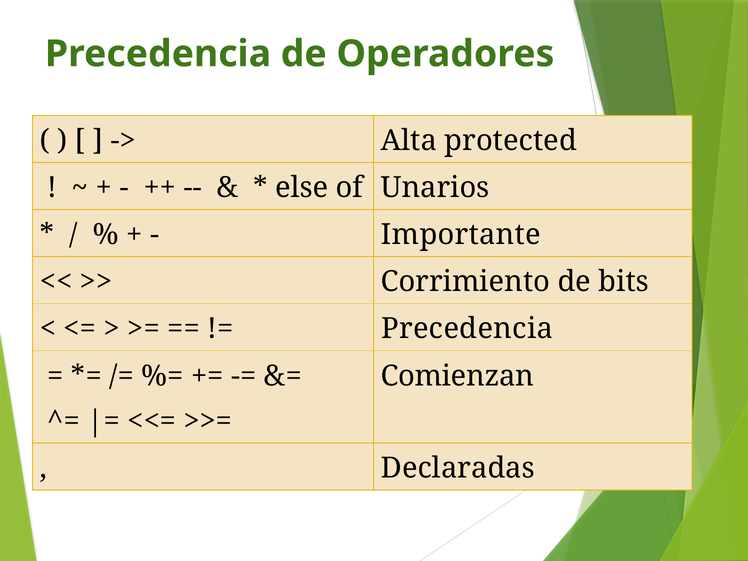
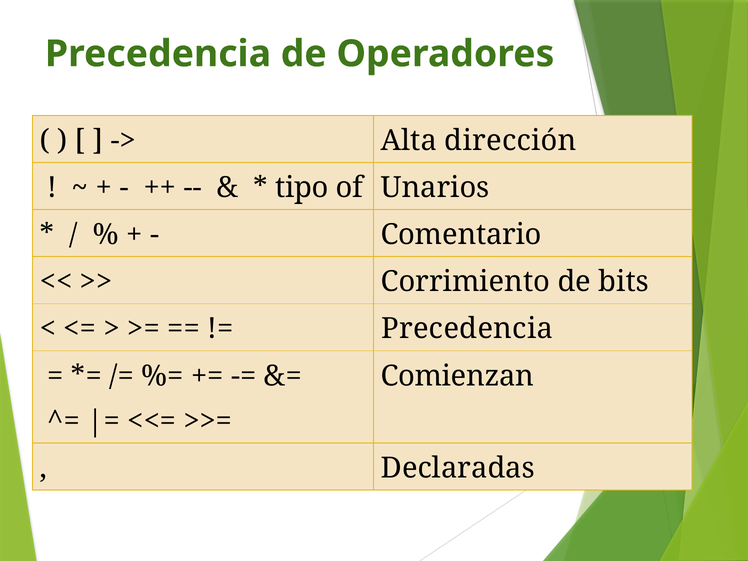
protected: protected -> dirección
else: else -> tipo
Importante: Importante -> Comentario
